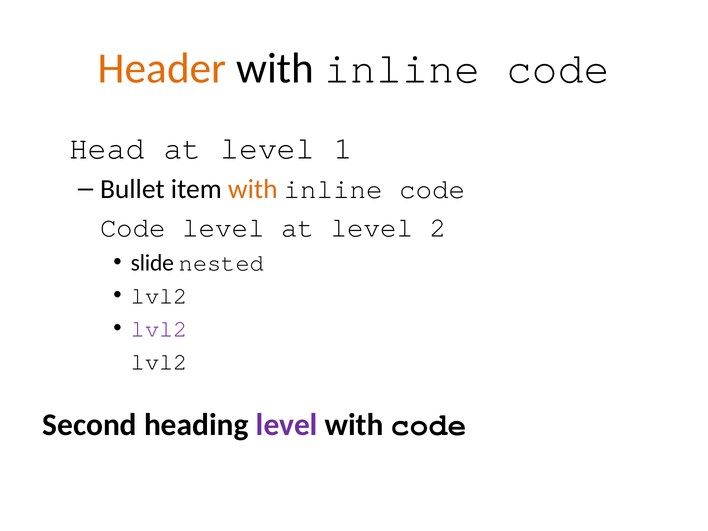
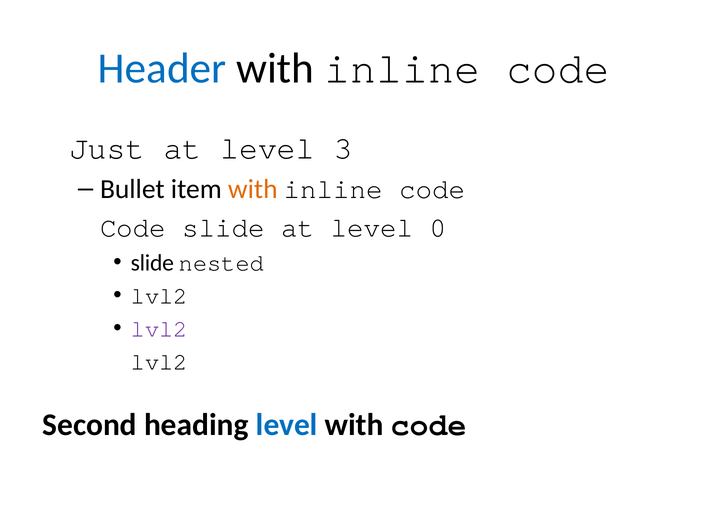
Header colour: orange -> blue
Head: Head -> Just
1: 1 -> 3
Code level: level -> slide
2: 2 -> 0
level at (287, 425) colour: purple -> blue
